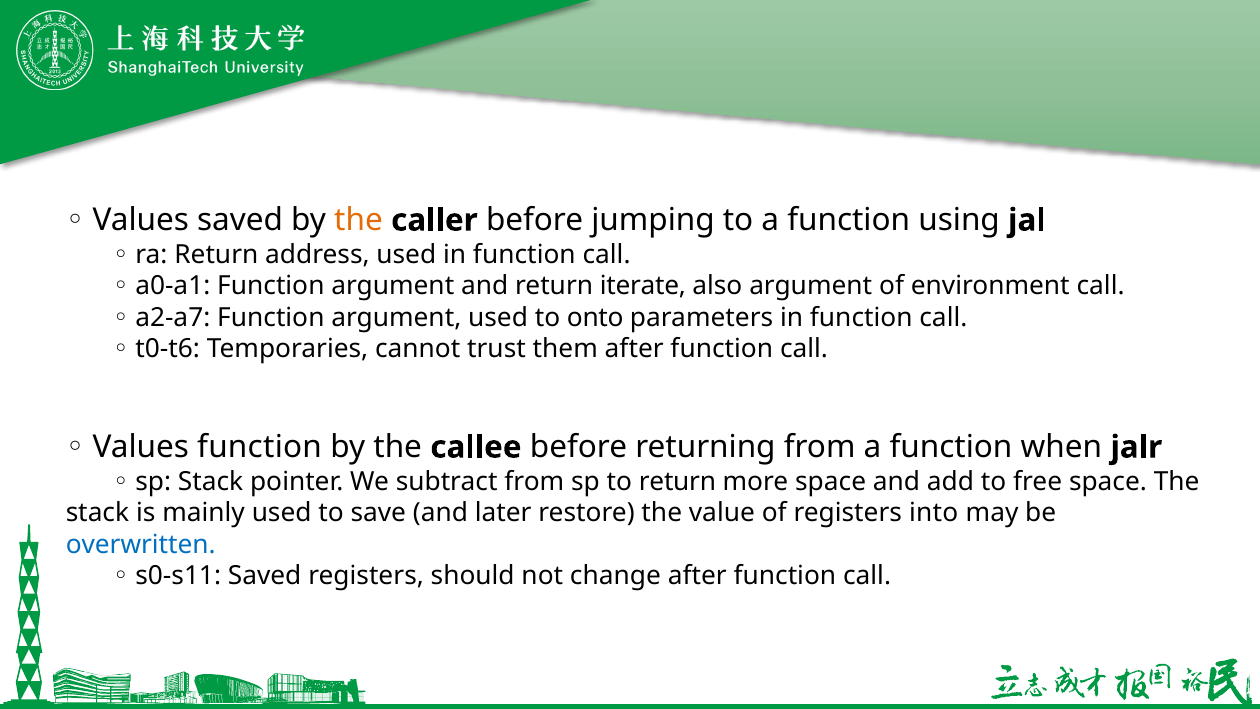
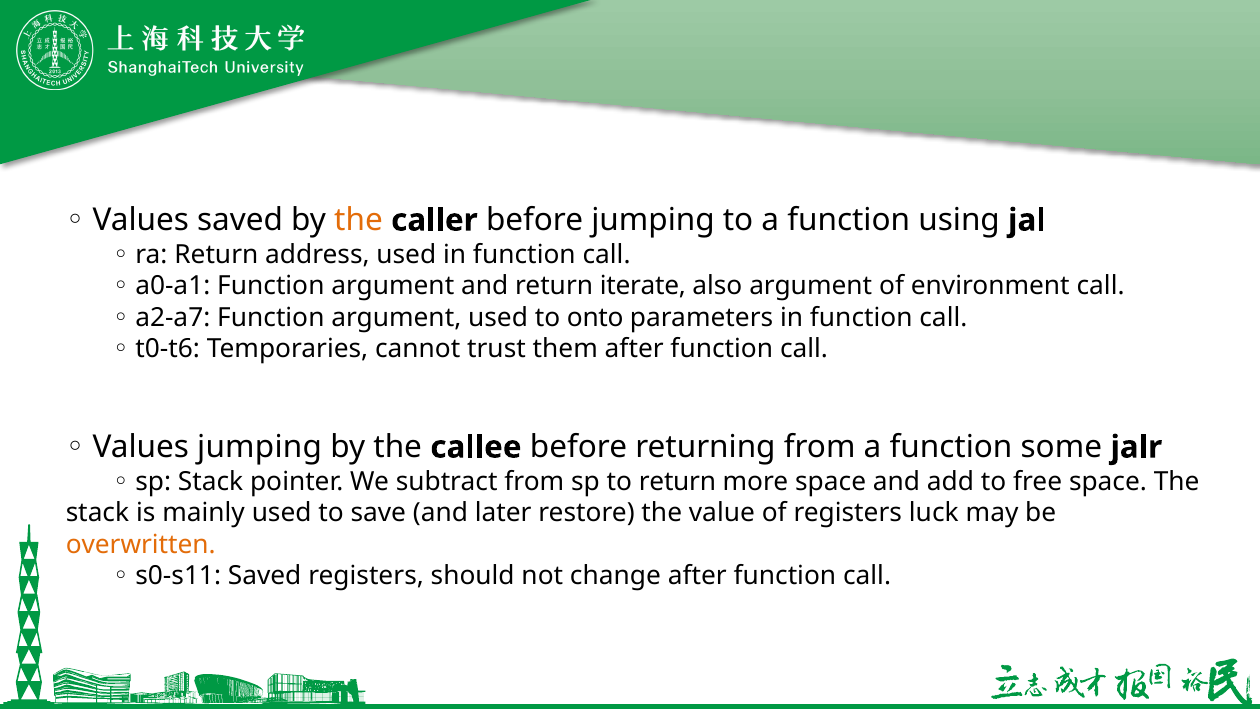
Values function: function -> jumping
when: when -> some
into: into -> luck
overwritten colour: blue -> orange
